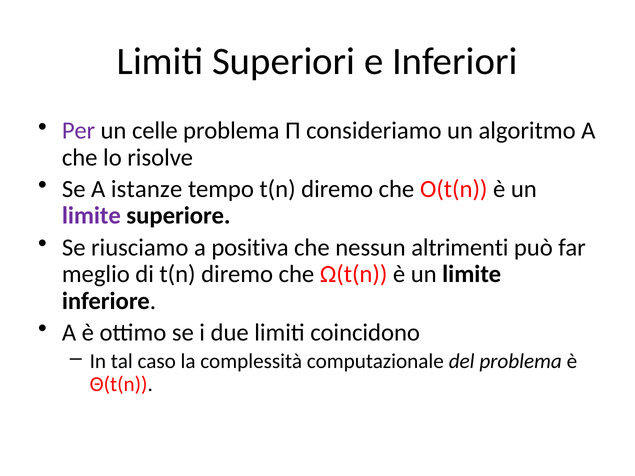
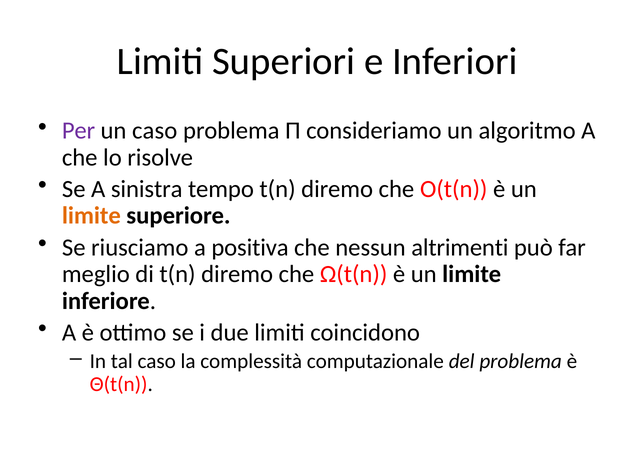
un celle: celle -> caso
istanze: istanze -> sinistra
limite at (91, 216) colour: purple -> orange
